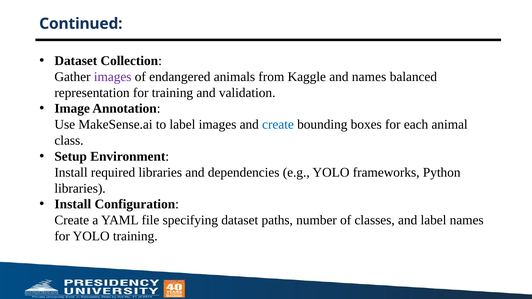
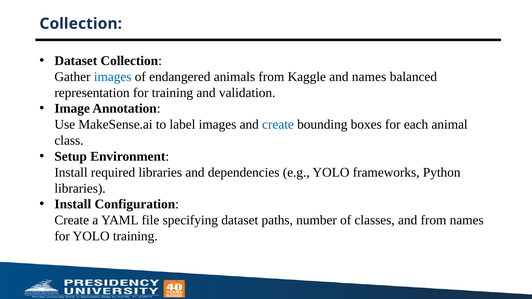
Continued at (81, 24): Continued -> Collection
images at (113, 77) colour: purple -> blue
and label: label -> from
